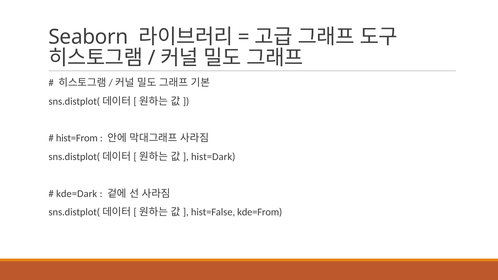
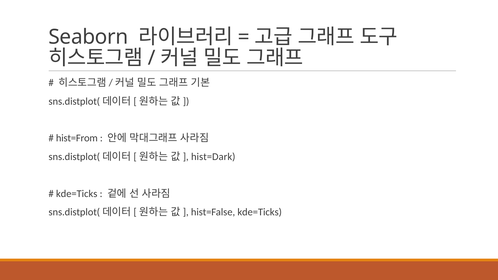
kde=Dark at (77, 194): kde=Dark -> kde=Ticks
hist=False kde=From: kde=From -> kde=Ticks
